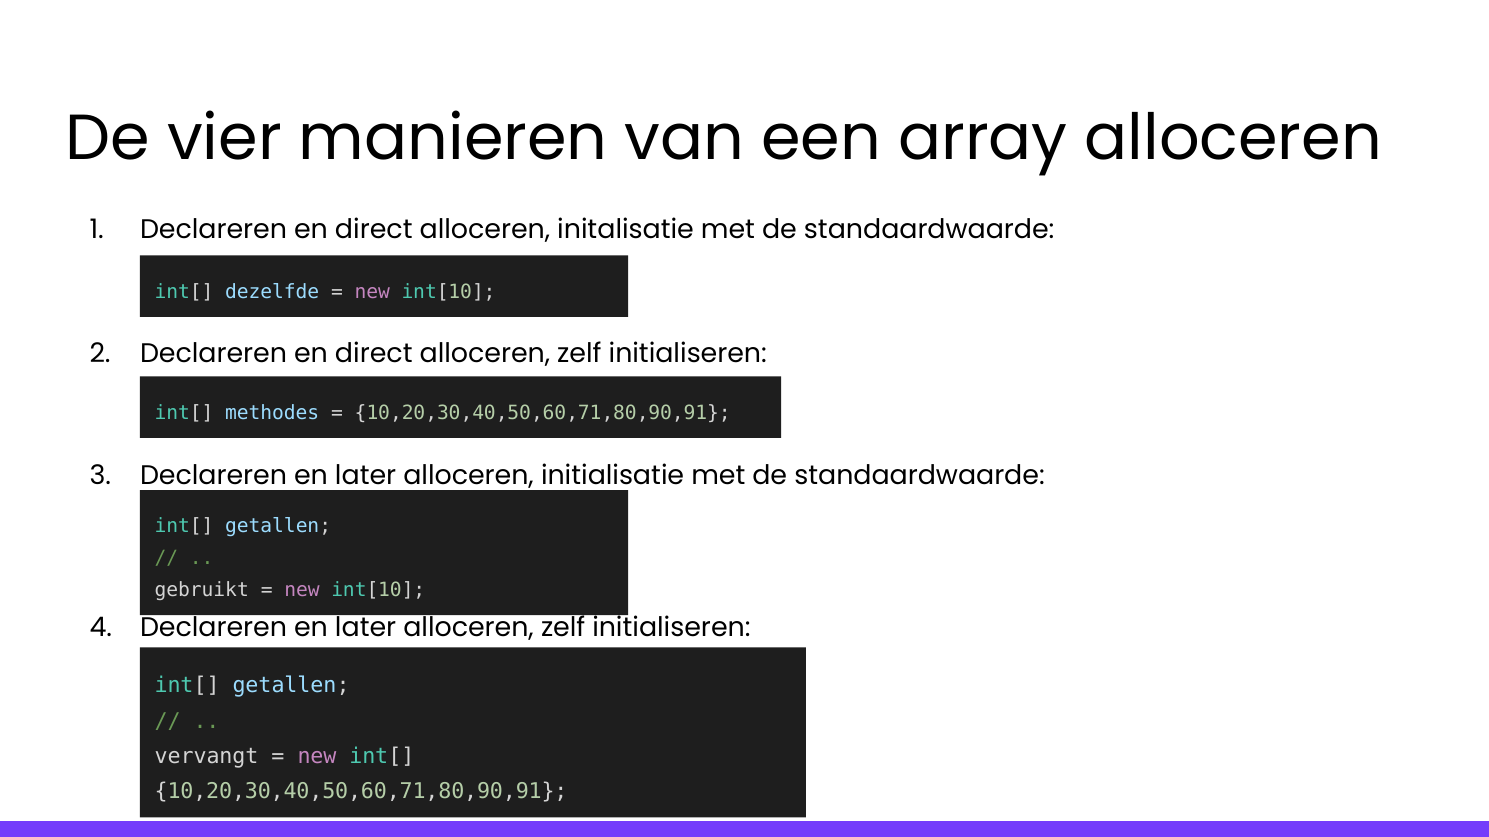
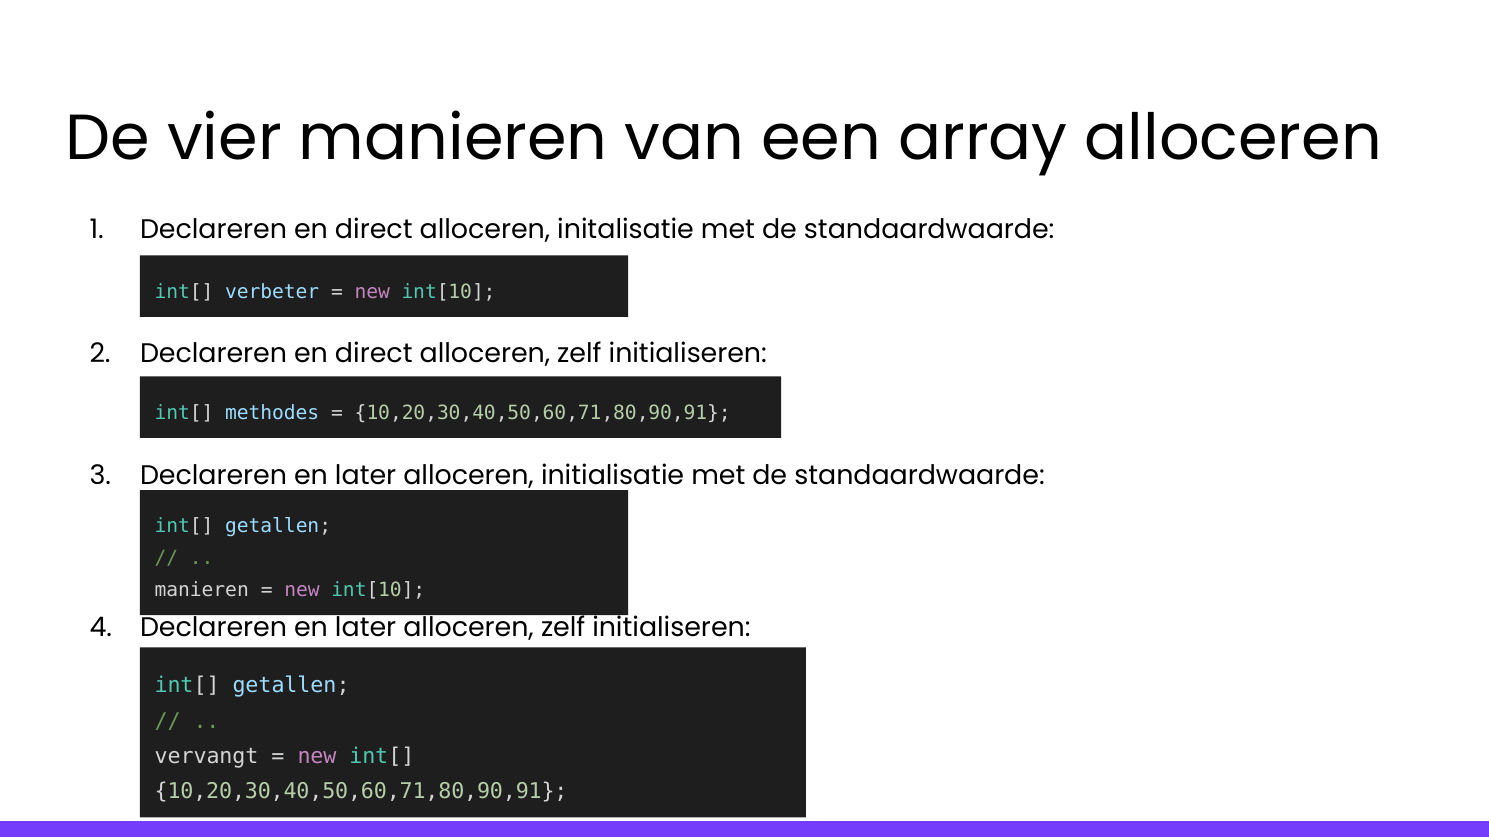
dezelfde: dezelfde -> verbeter
gebruikt at (202, 590): gebruikt -> manieren
